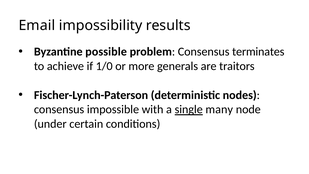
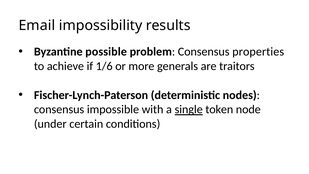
terminates: terminates -> properties
1/0: 1/0 -> 1/6
many: many -> token
